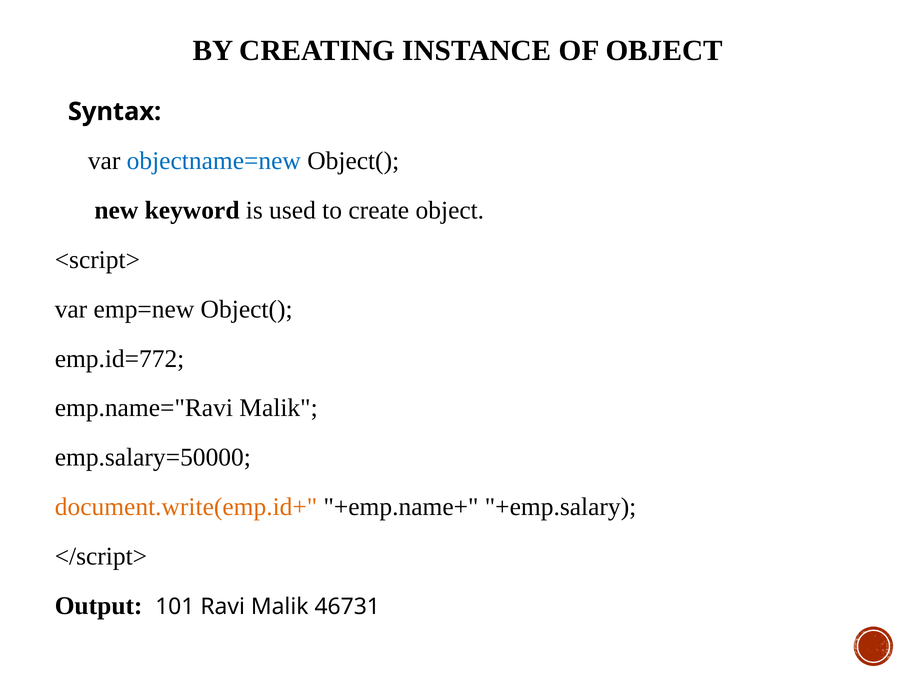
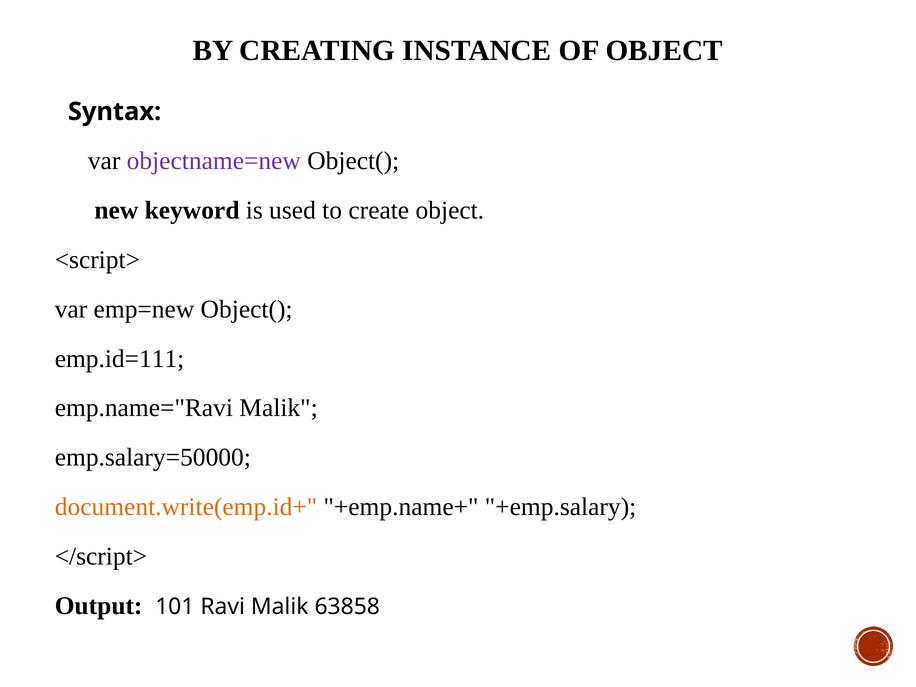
objectname=new colour: blue -> purple
emp.id=772: emp.id=772 -> emp.id=111
46731: 46731 -> 63858
